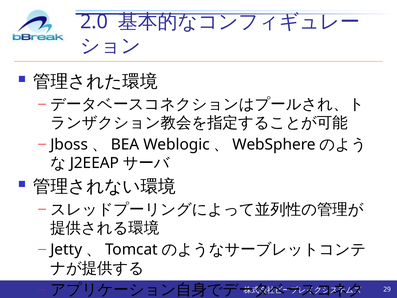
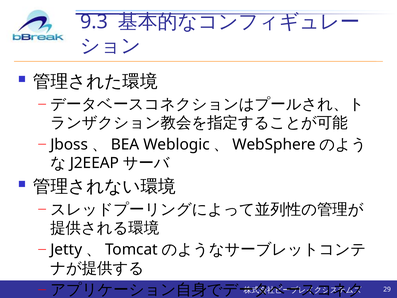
2.0: 2.0 -> 9.3
